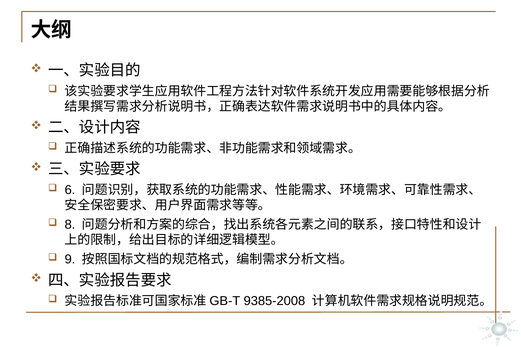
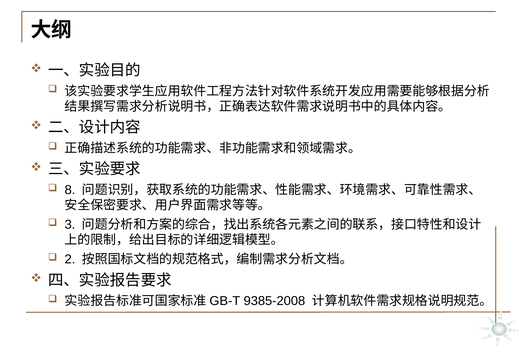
6: 6 -> 8
8: 8 -> 3
9: 9 -> 2
